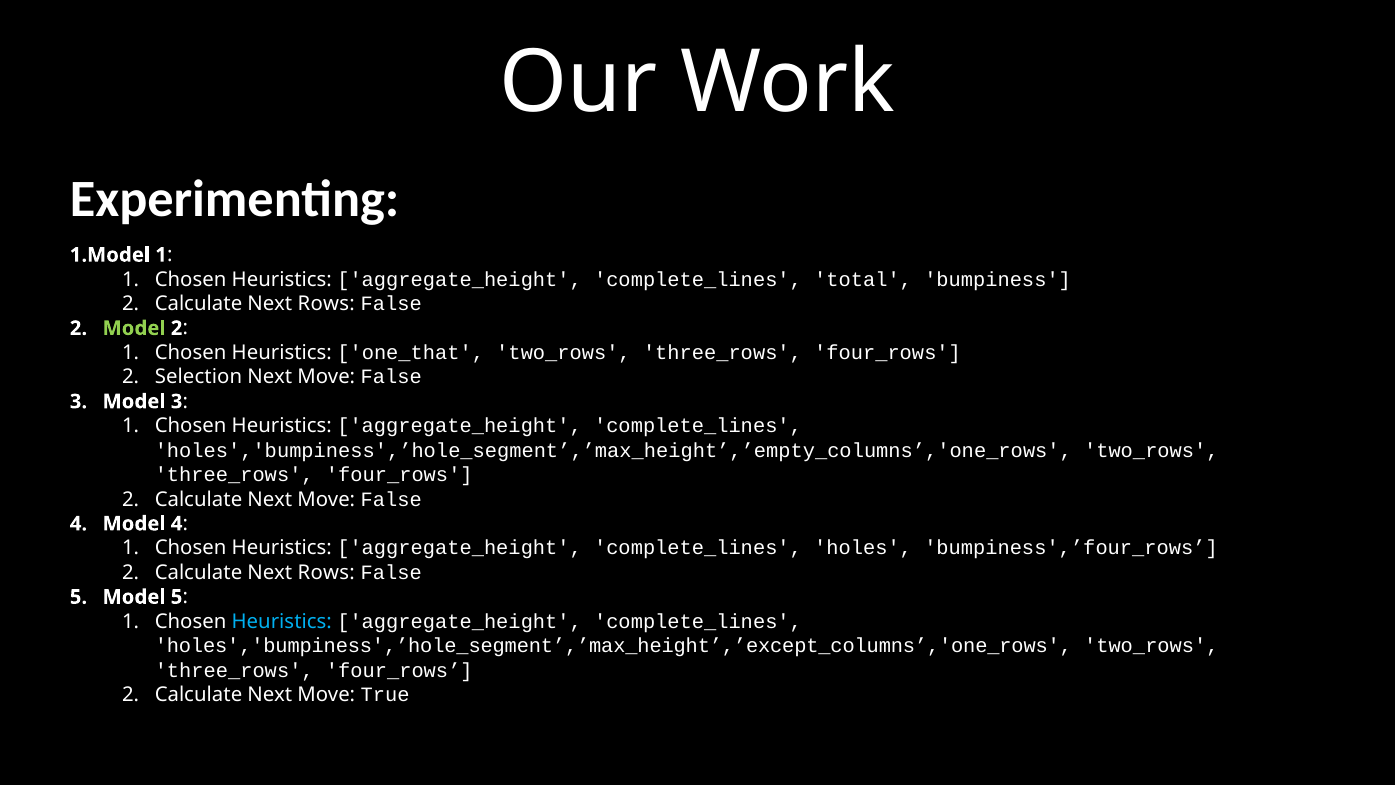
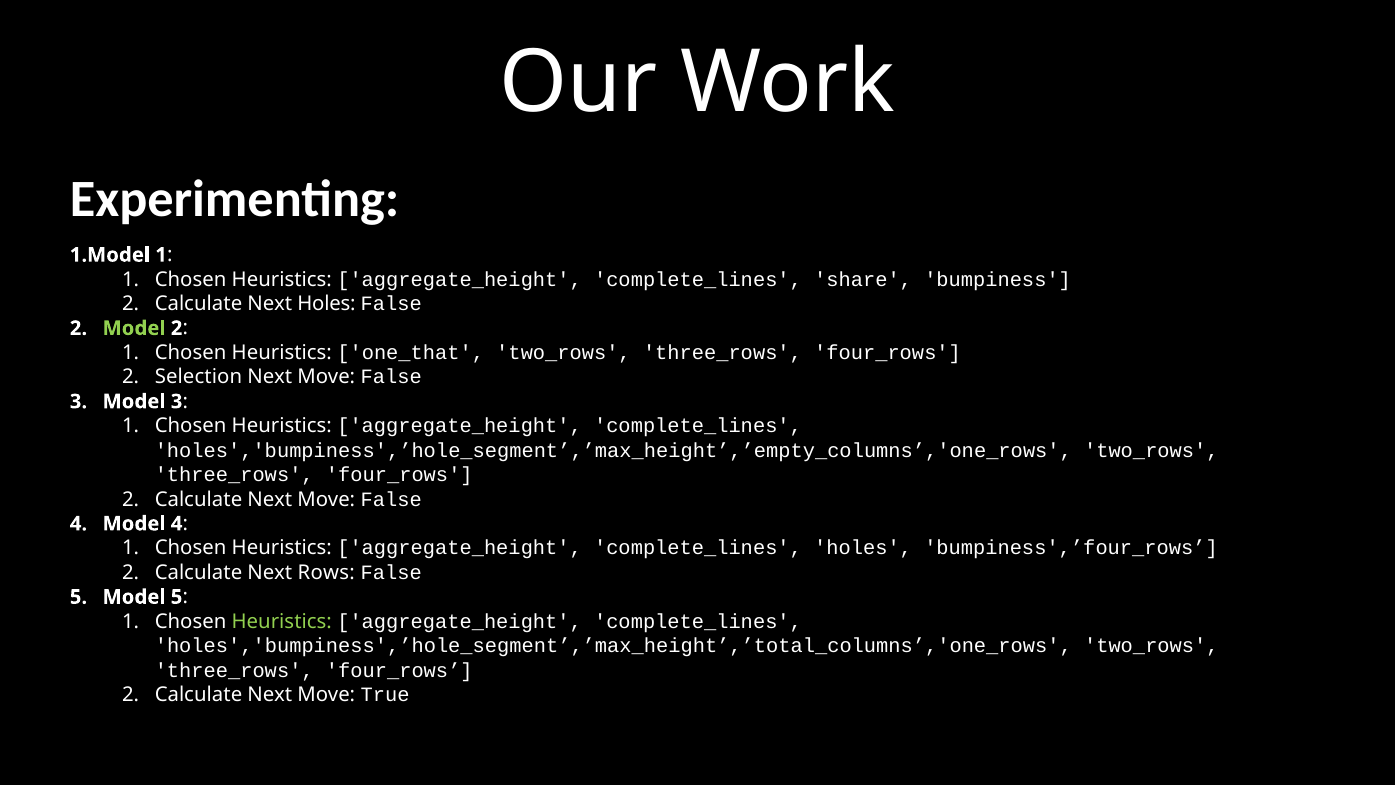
total: total -> share
Rows at (326, 304): Rows -> Holes
Heuristics at (282, 621) colour: light blue -> light green
holes','bumpiness',’hole_segment’,’max_height’,’except_columns’,'one_rows: holes','bumpiness',’hole_segment’,’max_height’,’except_columns’,'one_rows -> holes','bumpiness',’hole_segment’,’max_height’,’total_columns’,'one_rows
